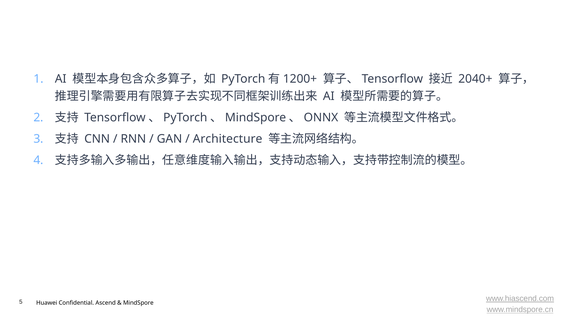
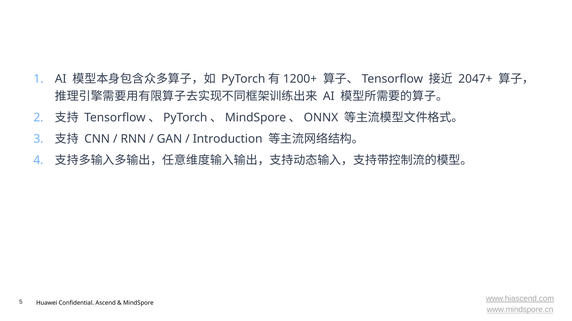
2040+: 2040+ -> 2047+
Architecture: Architecture -> Introduction
